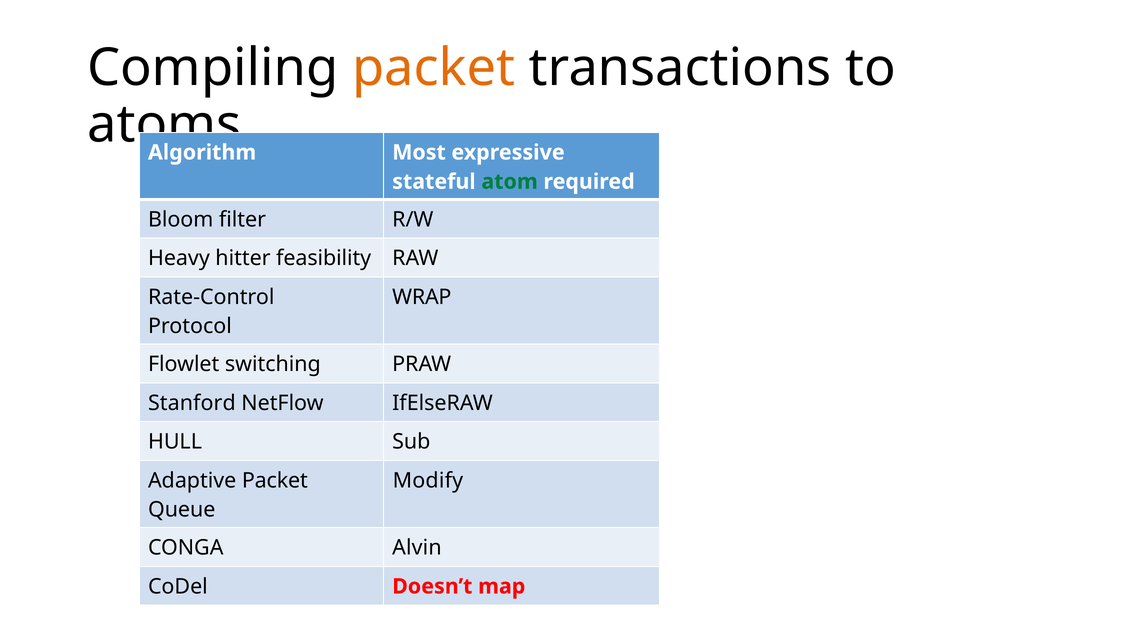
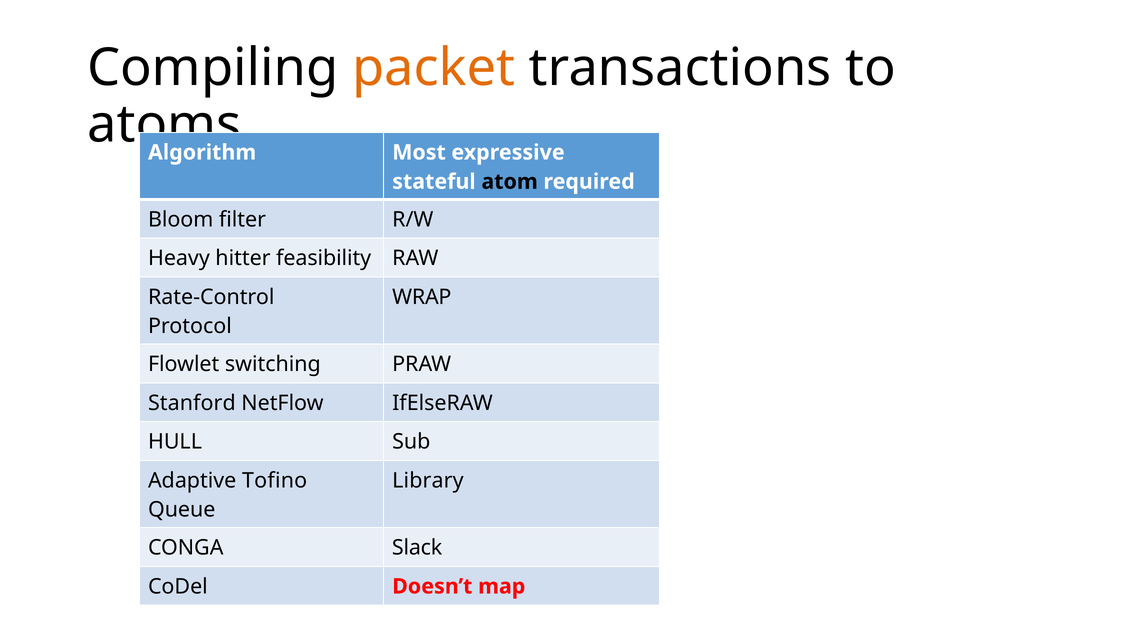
atom colour: green -> black
Adaptive Packet: Packet -> Tofino
Modify: Modify -> Library
Alvin: Alvin -> Slack
